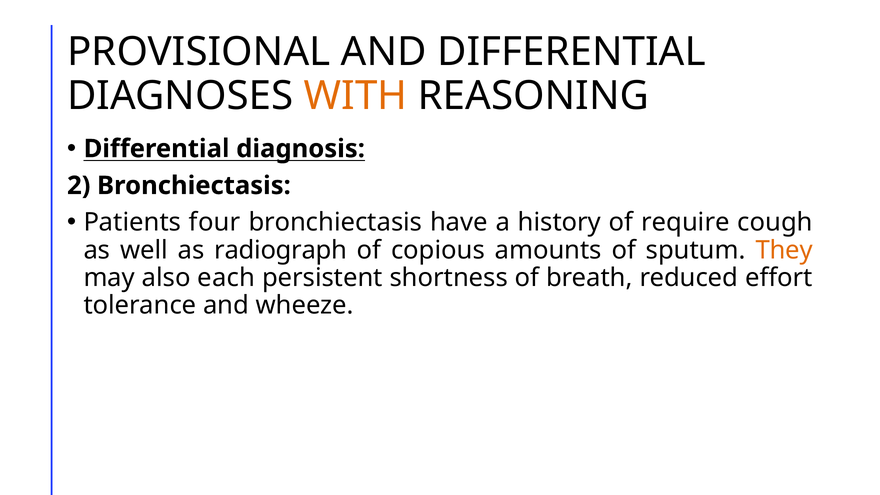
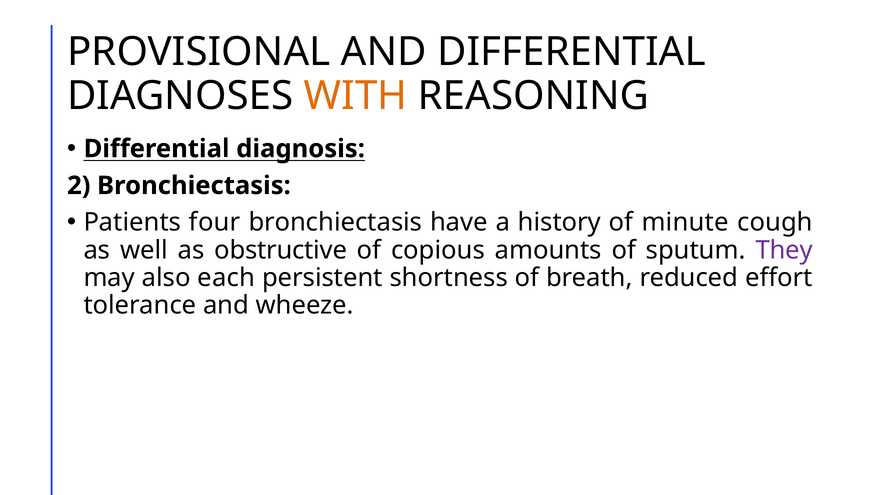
require: require -> minute
radiograph: radiograph -> obstructive
They colour: orange -> purple
